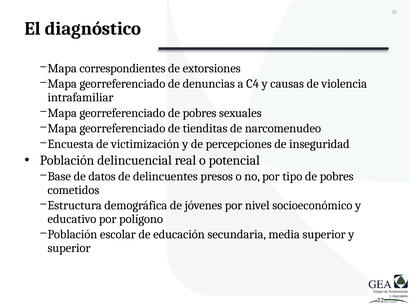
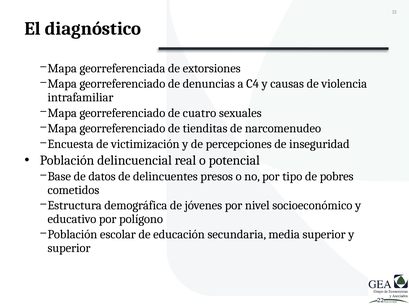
correspondientes: correspondientes -> georreferenciada
georreferenciado de pobres: pobres -> cuatro
